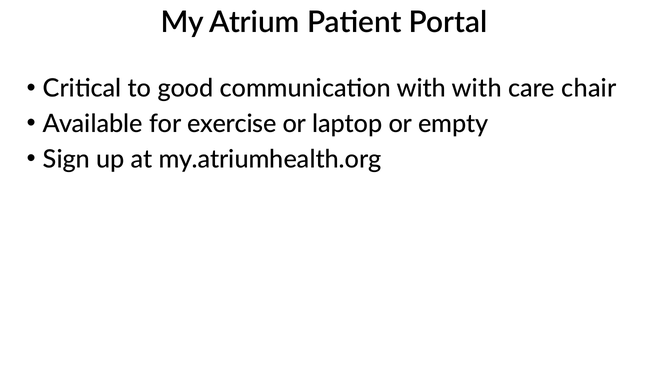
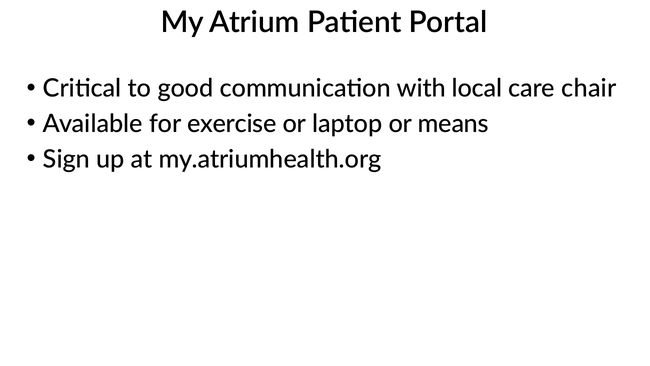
with with: with -> local
empty: empty -> means
